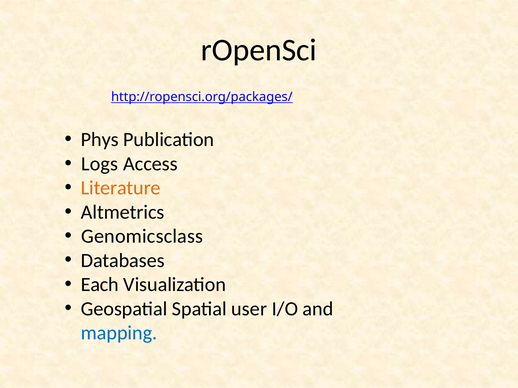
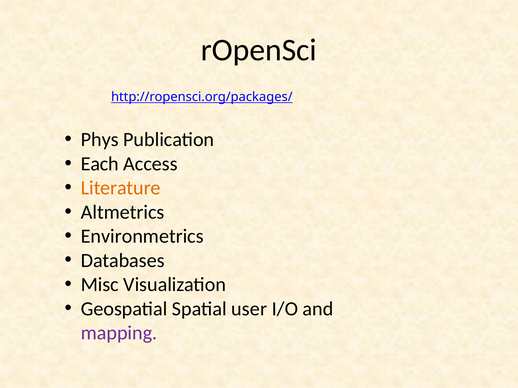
Logs: Logs -> Each
Genomicsclass: Genomicsclass -> Environmetrics
Each: Each -> Misc
mapping colour: blue -> purple
